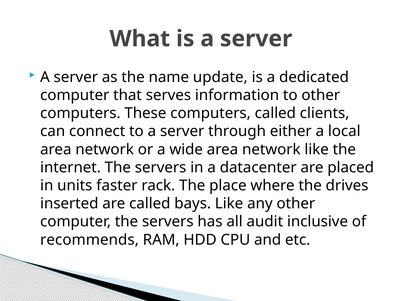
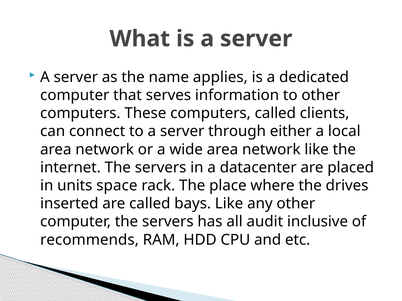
update: update -> applies
faster: faster -> space
